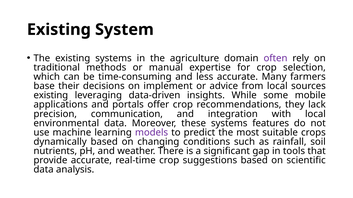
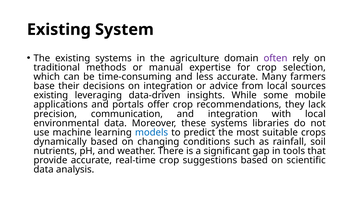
on implement: implement -> integration
features: features -> libraries
models colour: purple -> blue
